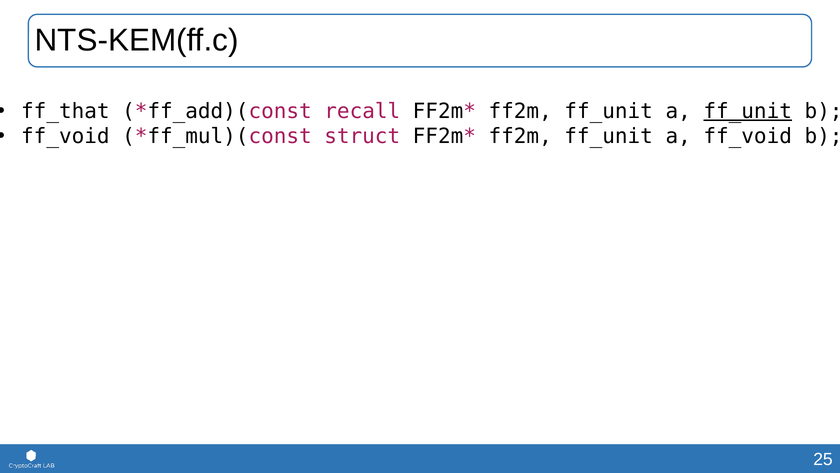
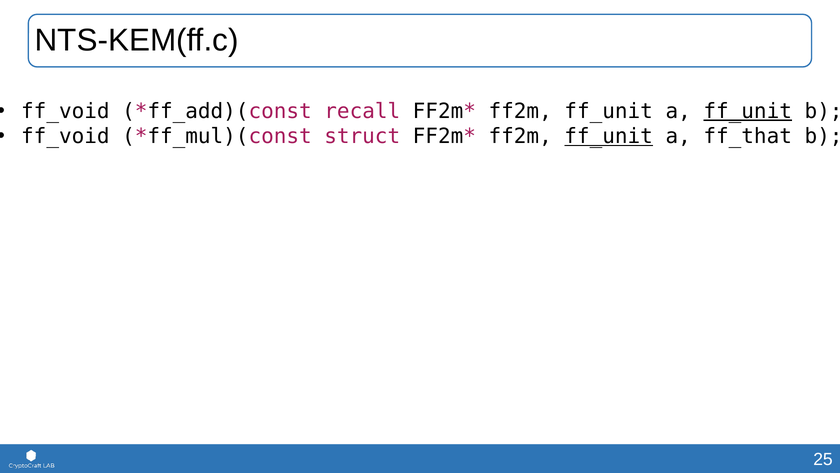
ff_that at (65, 111): ff_that -> ff_void
ff_unit at (609, 136) underline: none -> present
a ff_void: ff_void -> ff_that
